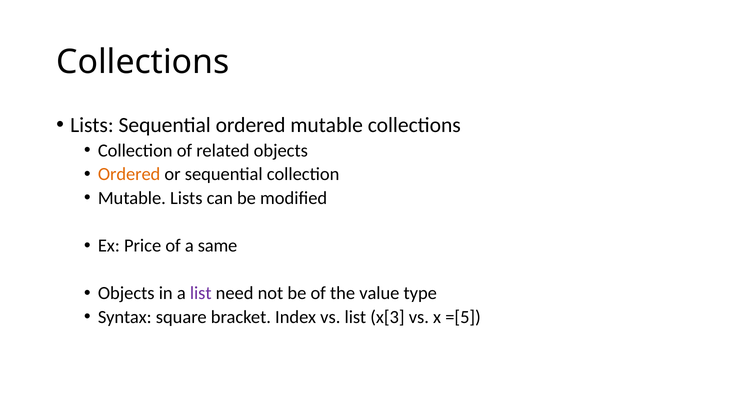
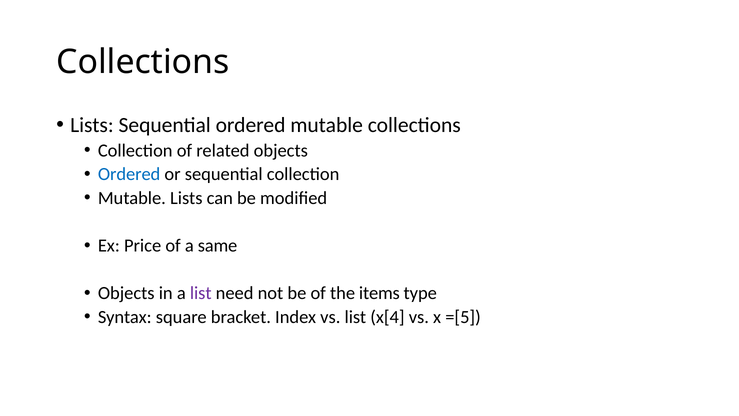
Ordered at (129, 174) colour: orange -> blue
value: value -> items
x[3: x[3 -> x[4
